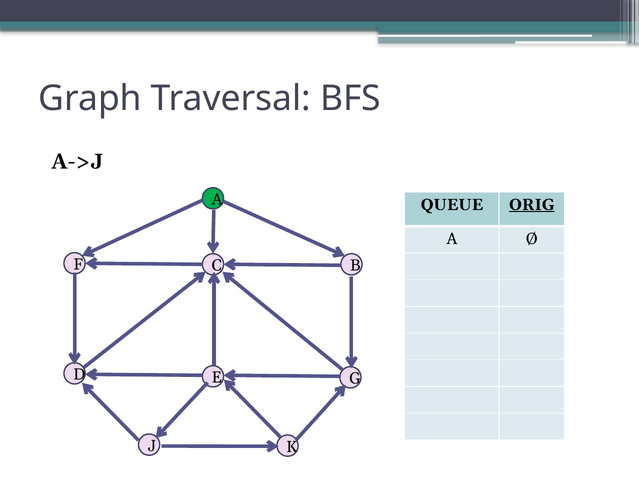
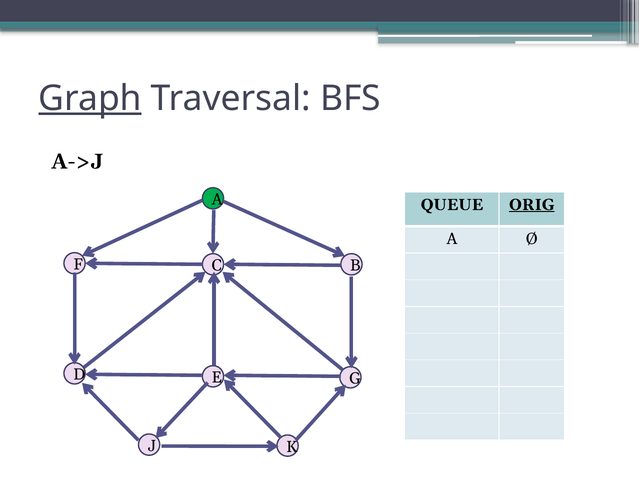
Graph underline: none -> present
